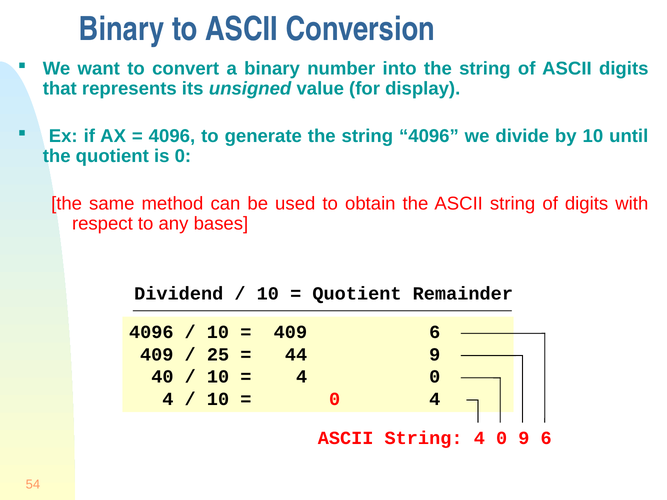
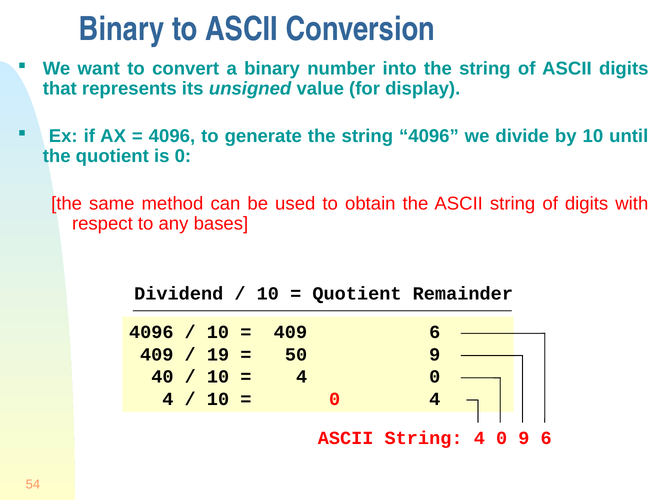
25: 25 -> 19
44: 44 -> 50
